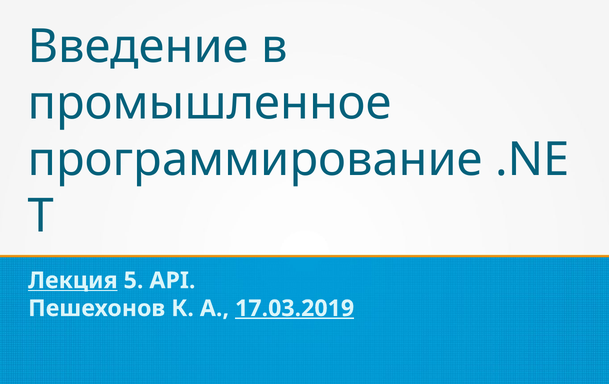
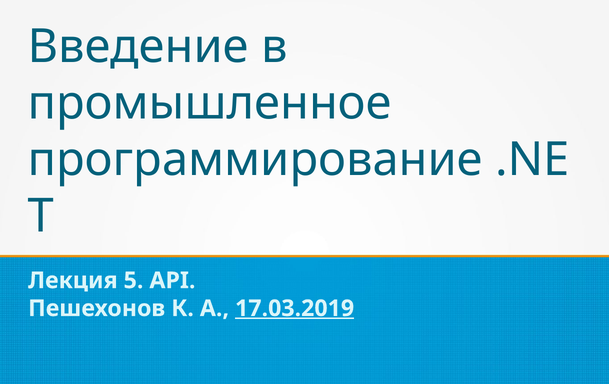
Лекция underline: present -> none
